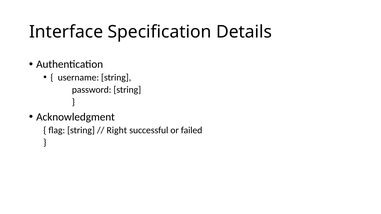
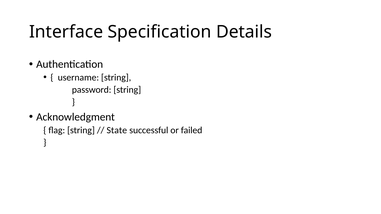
Right: Right -> State
